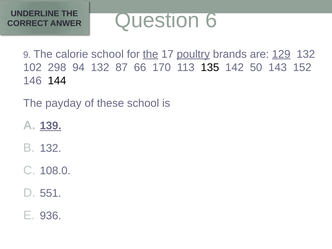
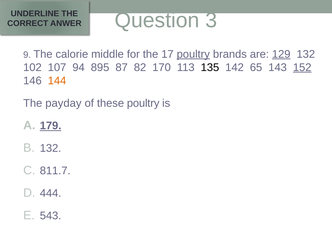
6: 6 -> 3
school at (107, 54): school -> middle
the at (151, 54) underline: present -> none
298: 298 -> 107
94 132: 132 -> 895
66: 66 -> 82
50: 50 -> 65
152 underline: none -> present
144 colour: black -> orange
these school: school -> poultry
139: 139 -> 179
108.0: 108.0 -> 811.7
551: 551 -> 444
936: 936 -> 543
